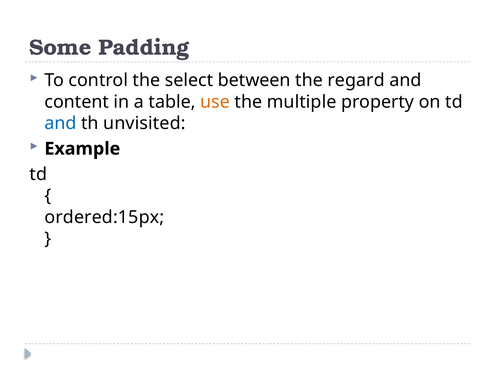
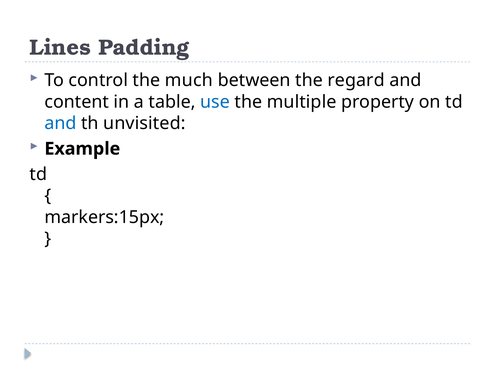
Some: Some -> Lines
select: select -> much
use colour: orange -> blue
ordered:15px: ordered:15px -> markers:15px
